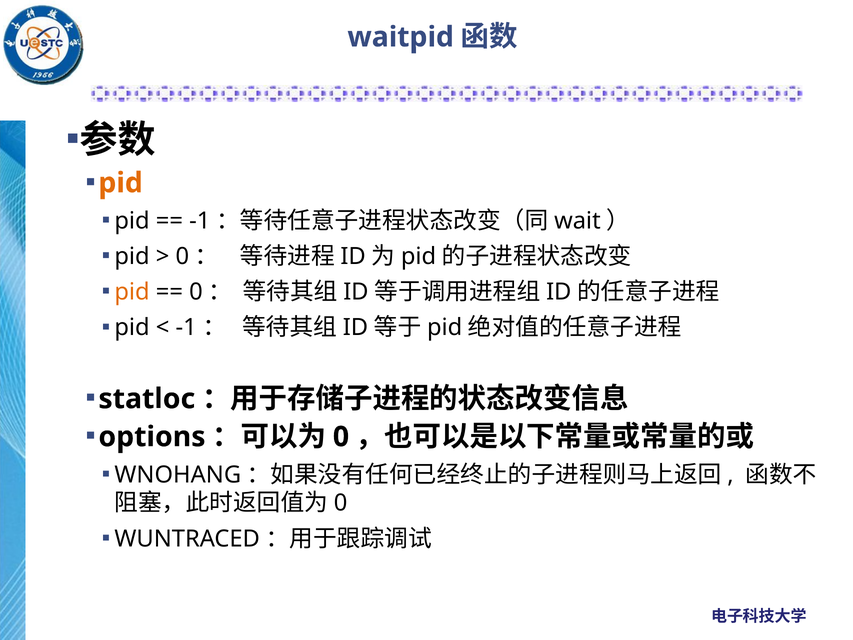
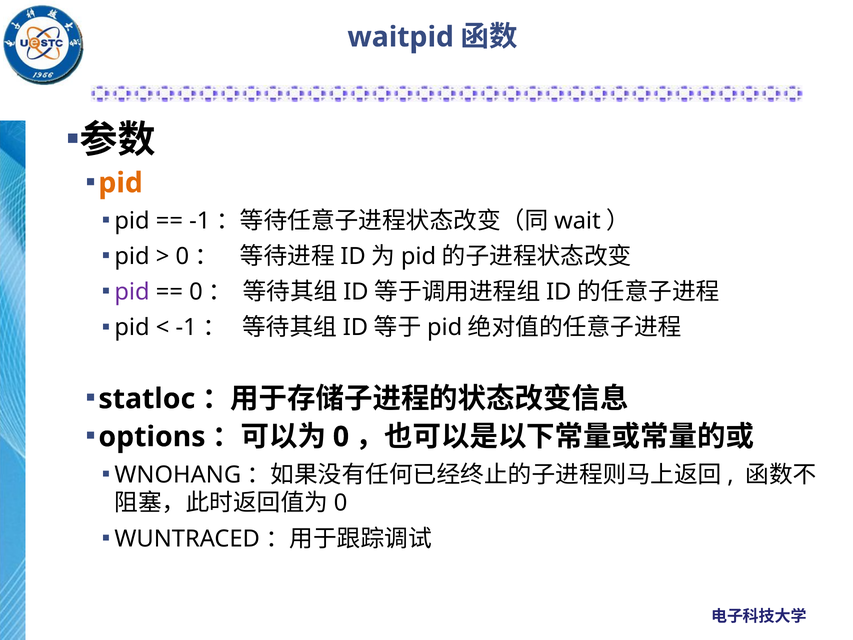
pid at (132, 292) colour: orange -> purple
